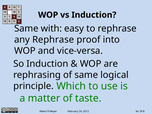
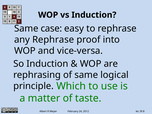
with: with -> case
